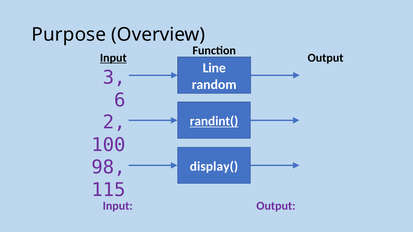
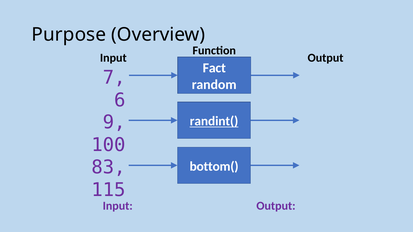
Input at (113, 58) underline: present -> none
Line: Line -> Fact
3: 3 -> 7
2: 2 -> 9
98: 98 -> 83
display(: display( -> bottom(
